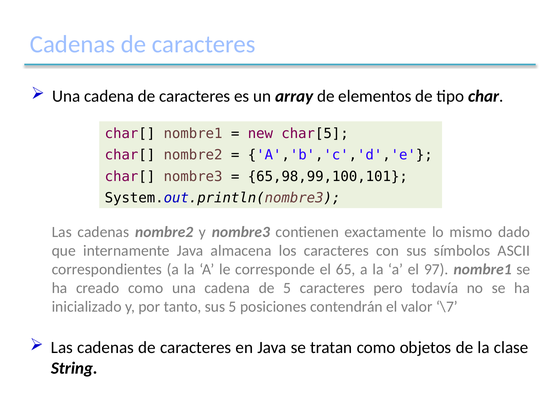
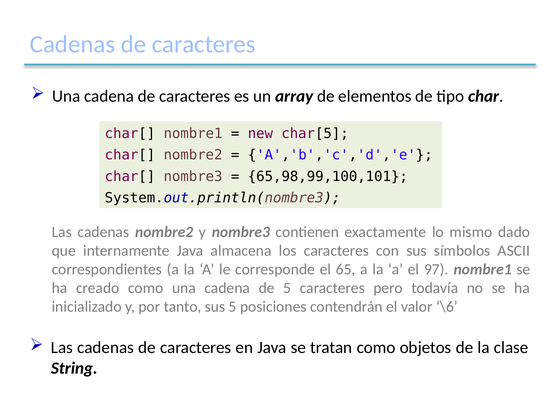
\7: \7 -> \6
